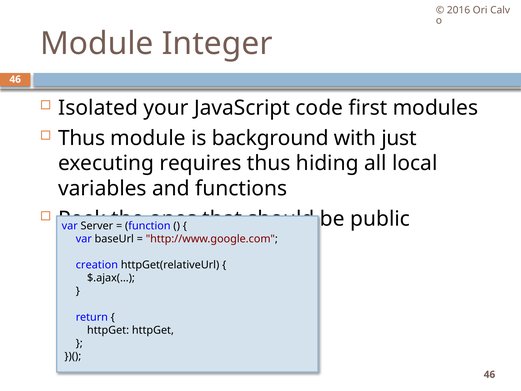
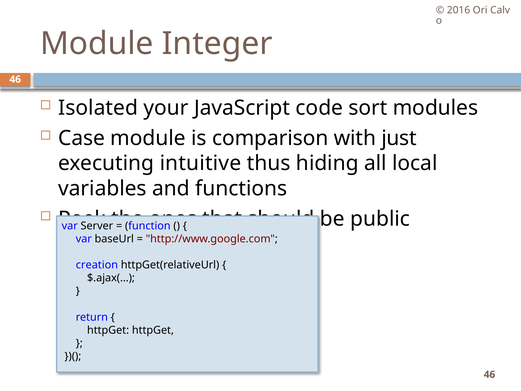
first: first -> sort
Thus at (82, 138): Thus -> Case
background: background -> comparison
requires: requires -> intuitive
